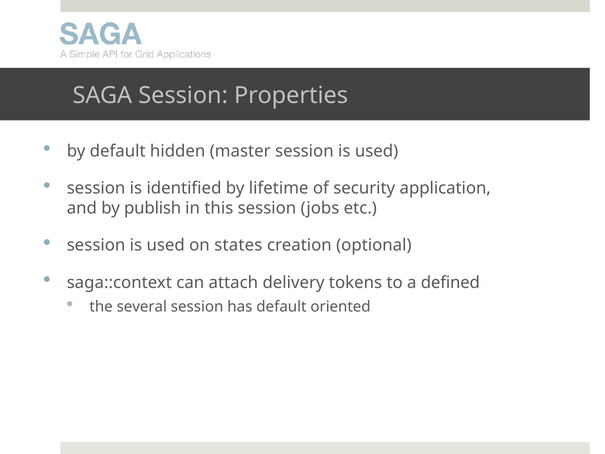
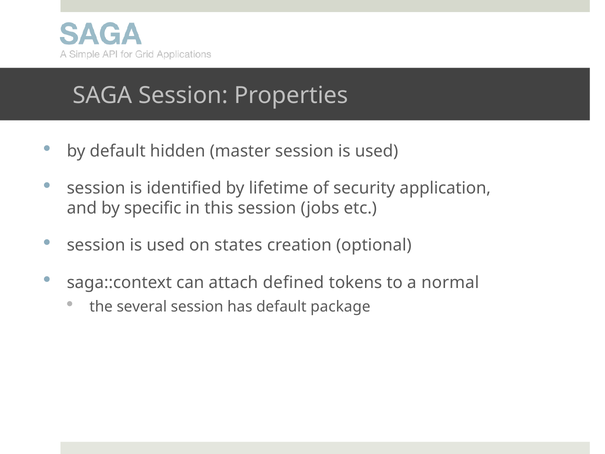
publish: publish -> specific
delivery: delivery -> defined
defined: defined -> normal
oriented: oriented -> package
